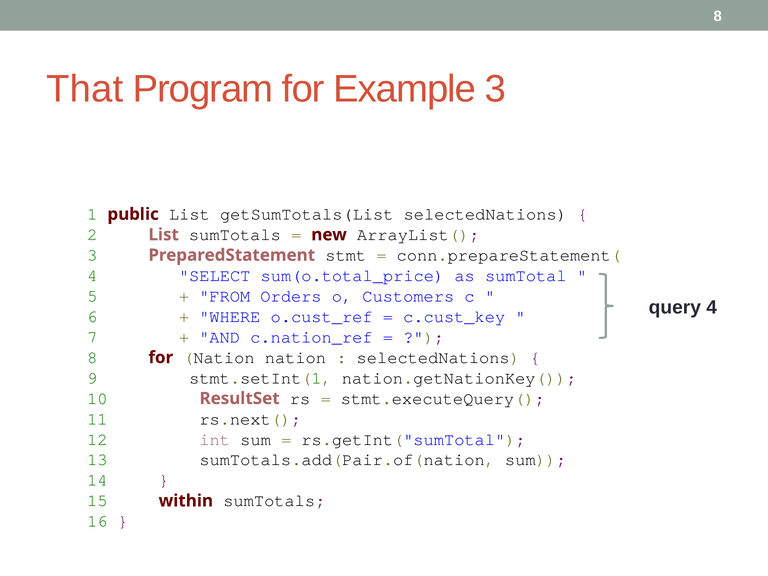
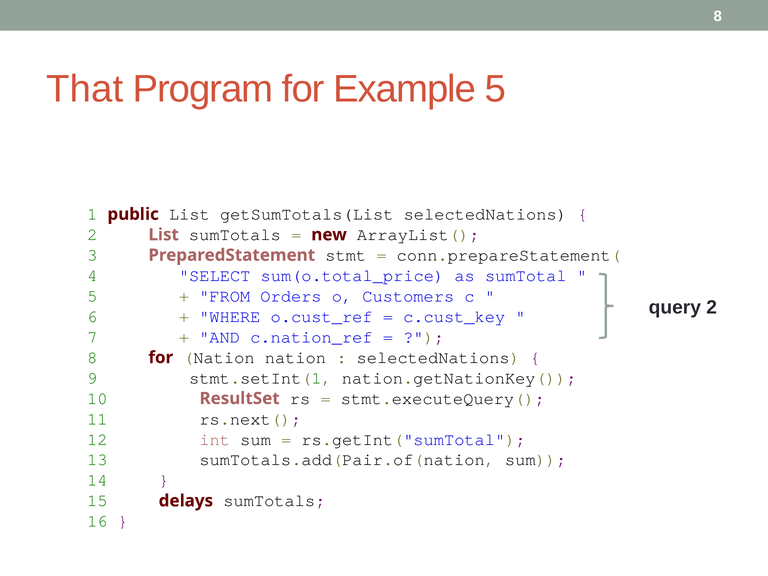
Example 3: 3 -> 5
query 4: 4 -> 2
within: within -> delays
